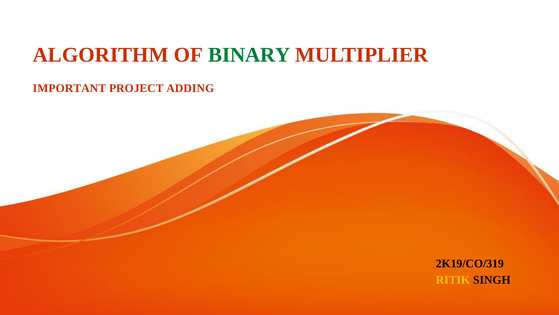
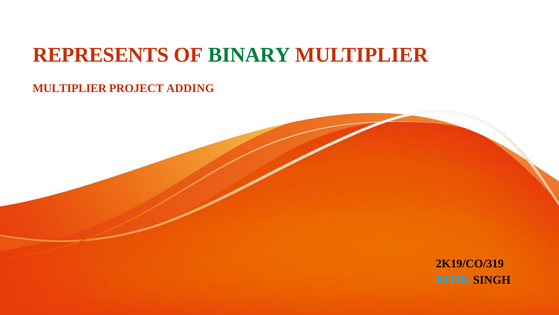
ALGORITHM: ALGORITHM -> REPRESENTS
IMPORTANT at (69, 88): IMPORTANT -> MULTIPLIER
RITIK colour: yellow -> light blue
